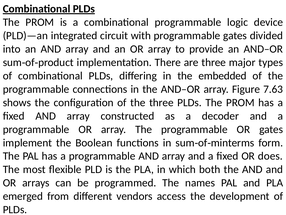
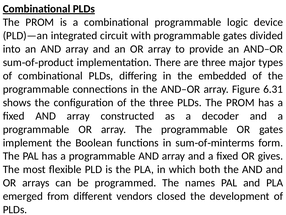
7.63: 7.63 -> 6.31
does: does -> gives
access: access -> closed
